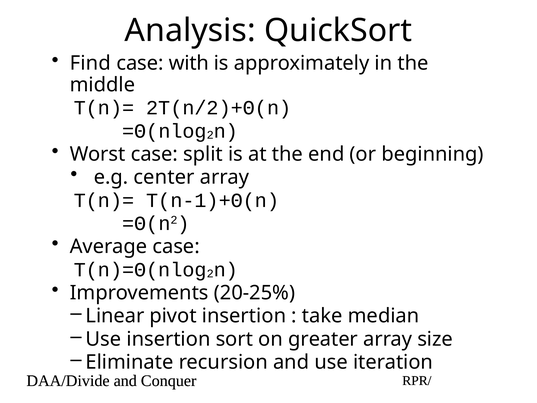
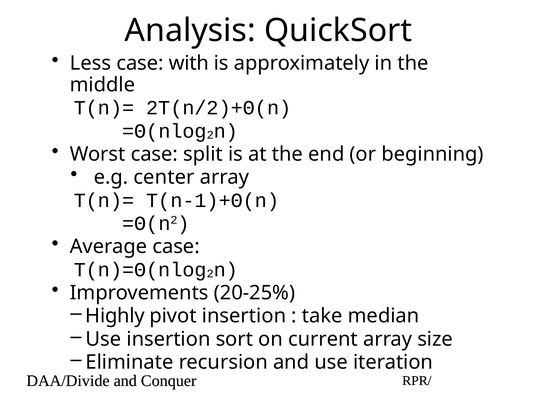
Find: Find -> Less
Linear: Linear -> Highly
greater: greater -> current
